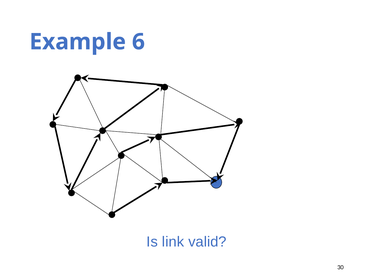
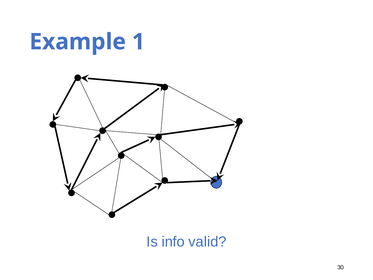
6: 6 -> 1
link: link -> info
